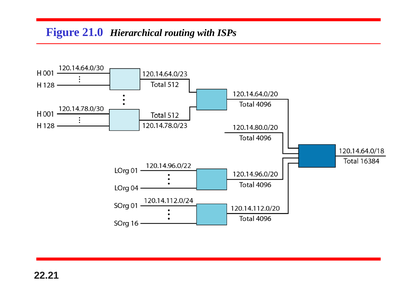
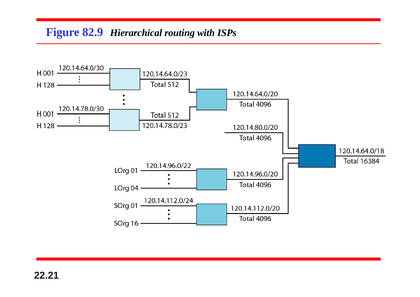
21.0: 21.0 -> 82.9
